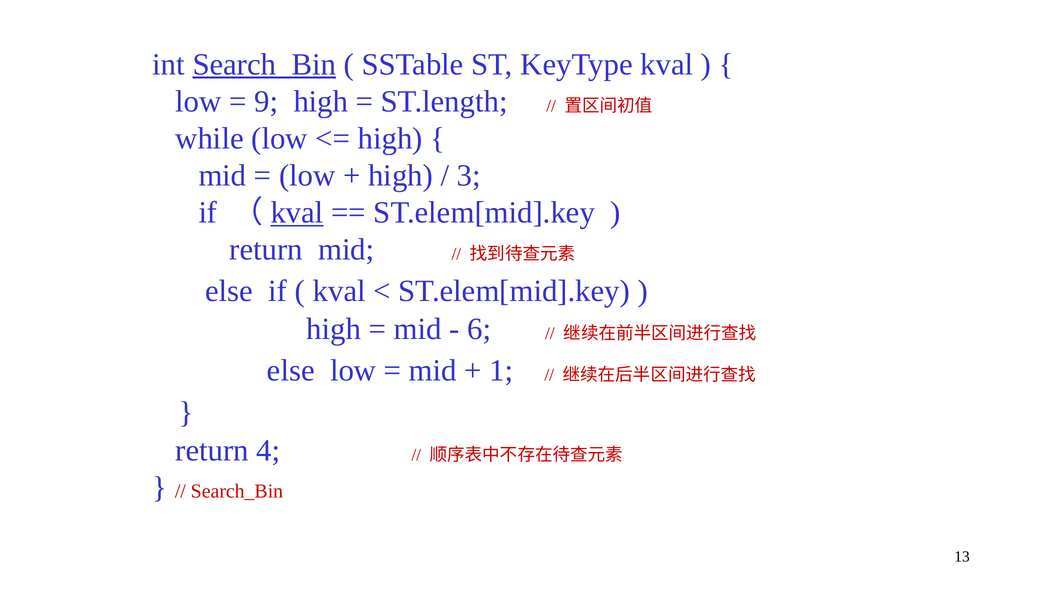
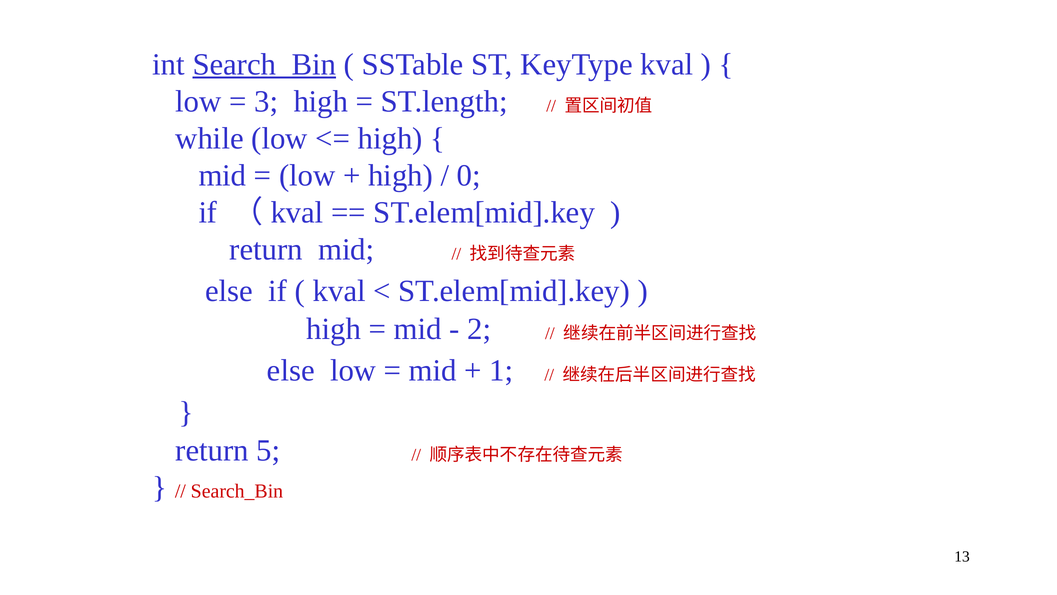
9: 9 -> 3
3: 3 -> 0
kval at (297, 212) underline: present -> none
6: 6 -> 2
4: 4 -> 5
